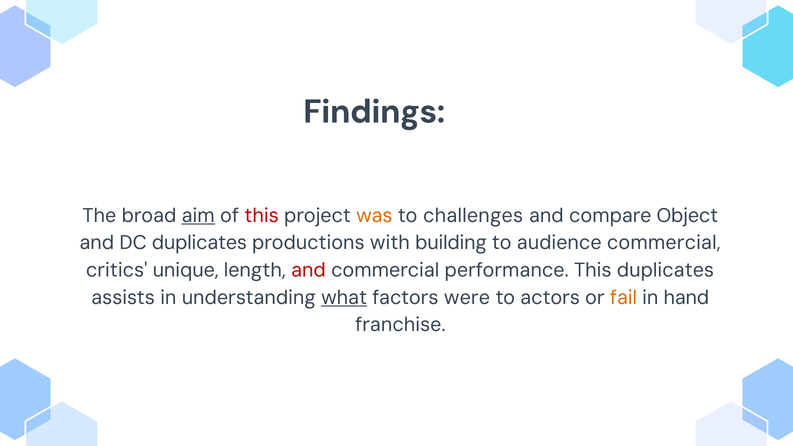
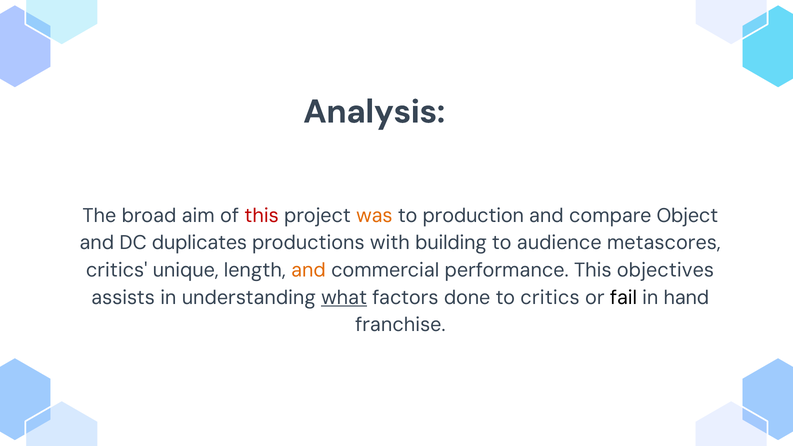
Findings: Findings -> Analysis
aim underline: present -> none
challenges: challenges -> production
audience commercial: commercial -> metascores
and at (308, 270) colour: red -> orange
This duplicates: duplicates -> objectives
were: were -> done
to actors: actors -> critics
fail colour: orange -> black
